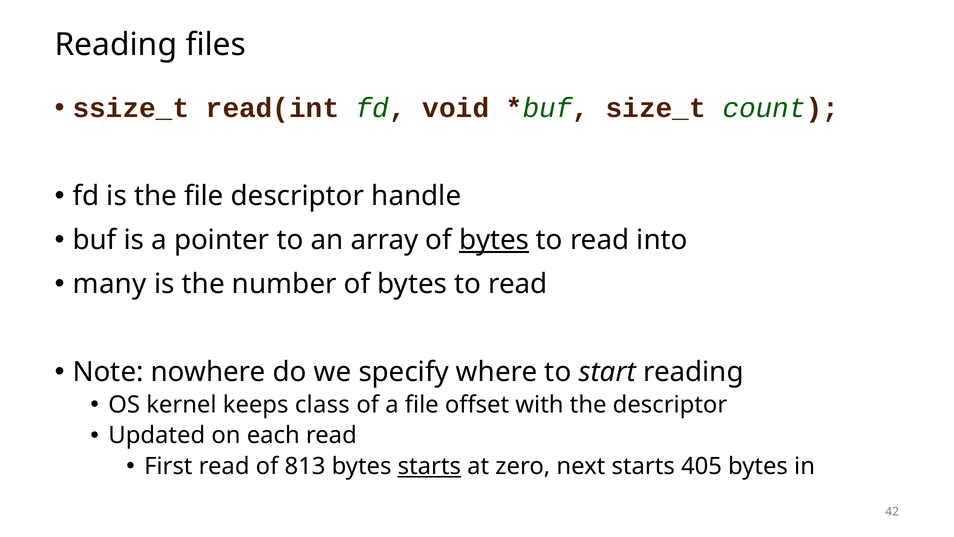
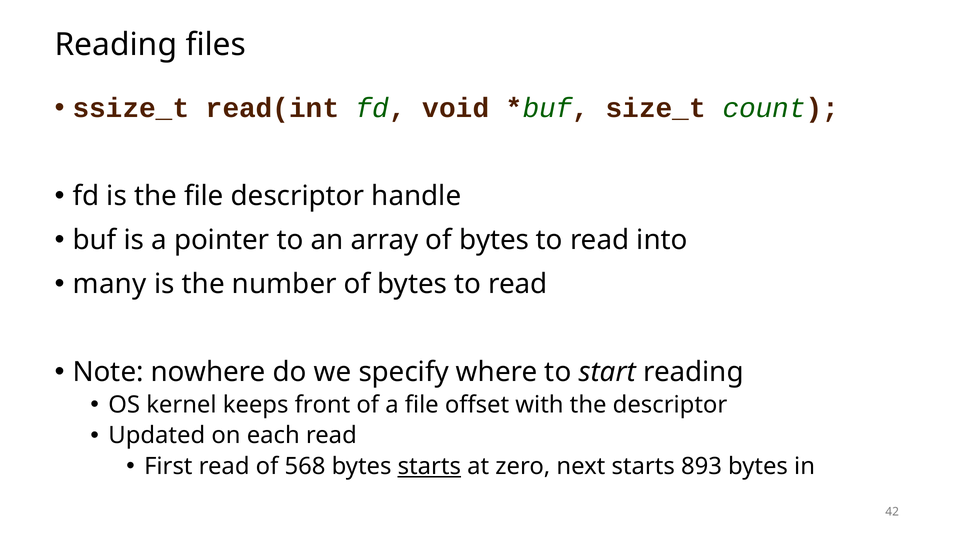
bytes at (494, 240) underline: present -> none
class: class -> front
813: 813 -> 568
405: 405 -> 893
